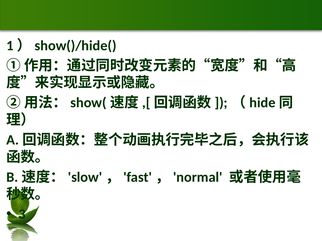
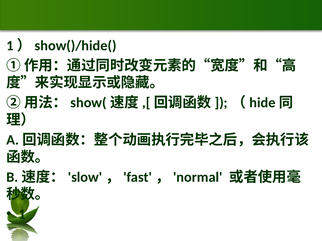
3: 3 -> 1
